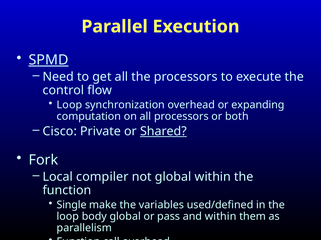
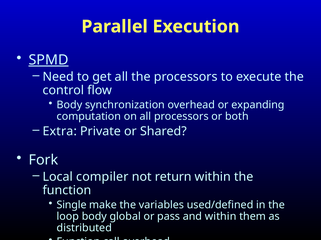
Loop at (69, 105): Loop -> Body
Cisco: Cisco -> Extra
Shared underline: present -> none
not global: global -> return
parallelism: parallelism -> distributed
